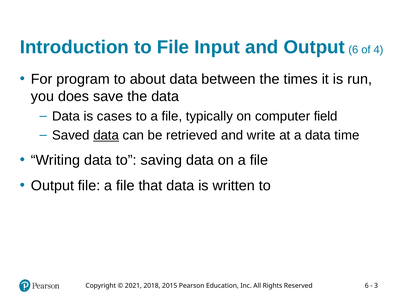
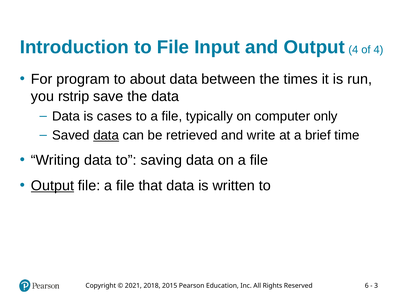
Output 6: 6 -> 4
does: does -> rstrip
field: field -> only
a data: data -> brief
Output at (52, 186) underline: none -> present
